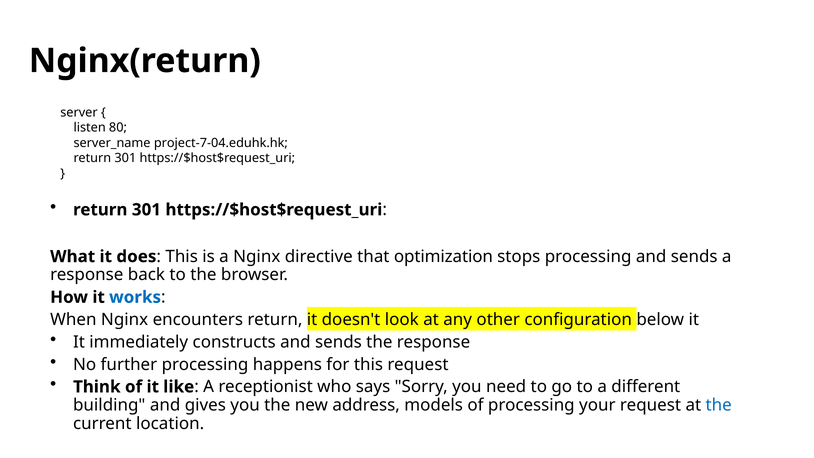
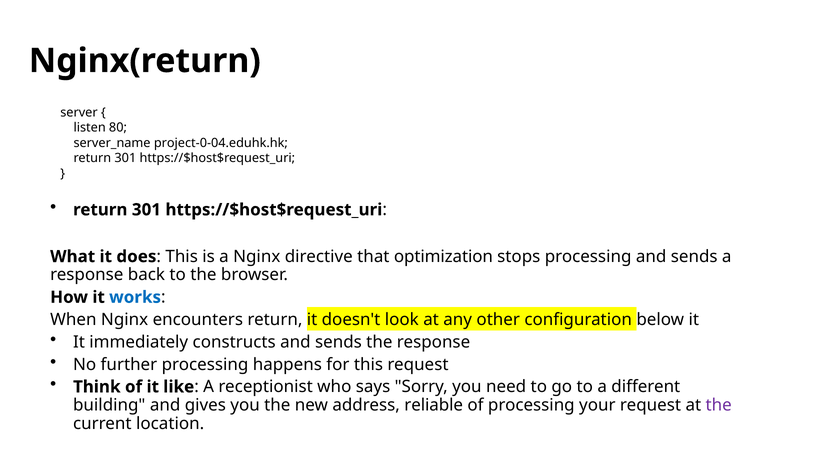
project-7-04.eduhk.hk: project-7-04.eduhk.hk -> project-0-04.eduhk.hk
models: models -> reliable
the at (719, 405) colour: blue -> purple
